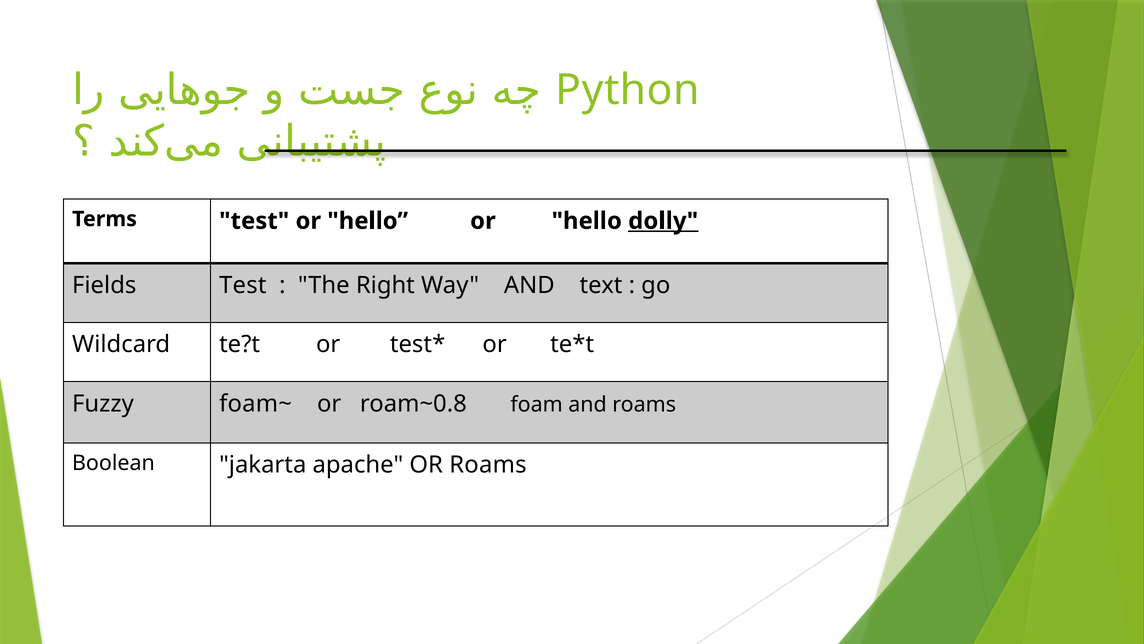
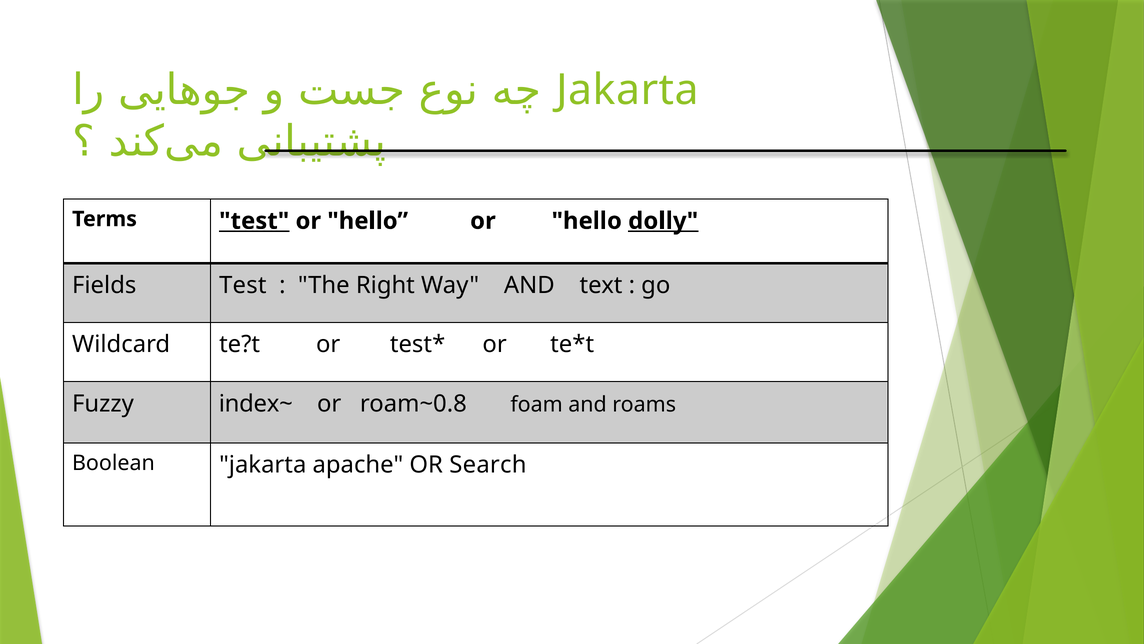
Python at (628, 90): Python -> Jakarta
test at (254, 221) underline: none -> present
foam~: foam~ -> index~
OR Roams: Roams -> Search
